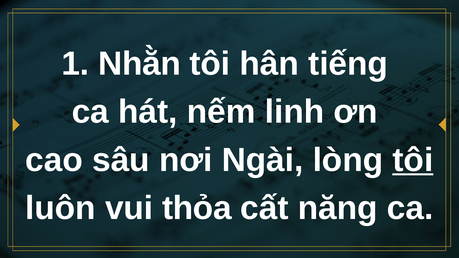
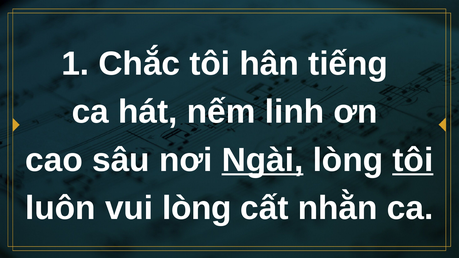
Nhằn: Nhằn -> Chắc
Ngài underline: none -> present
vui thỏa: thỏa -> lòng
năng: năng -> nhằn
